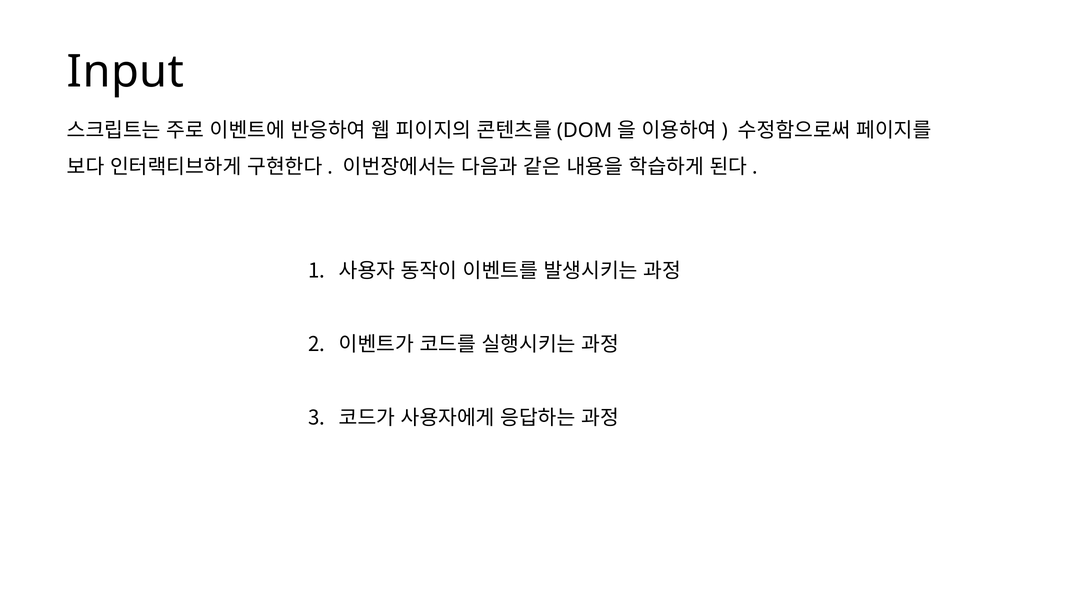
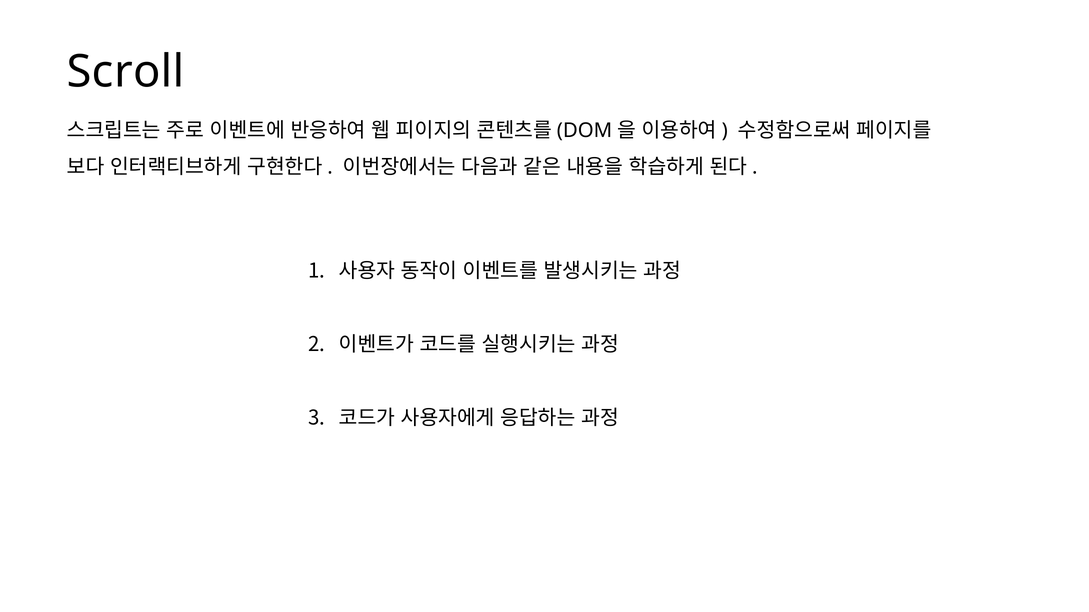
Input: Input -> Scroll
